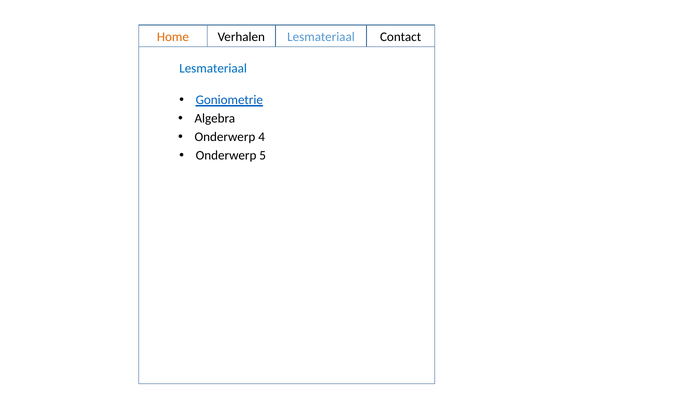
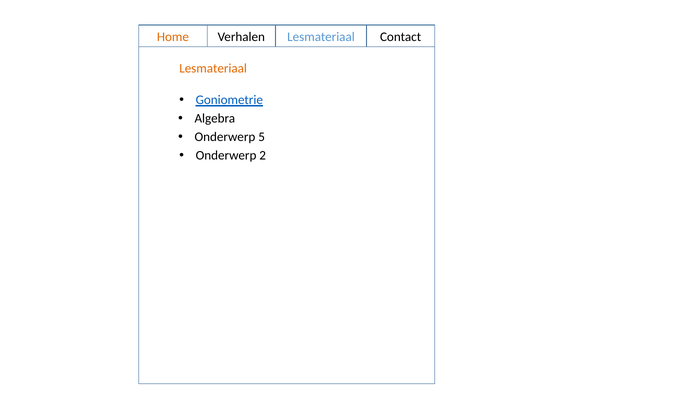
Lesmateriaal at (213, 69) colour: blue -> orange
4: 4 -> 5
5: 5 -> 2
